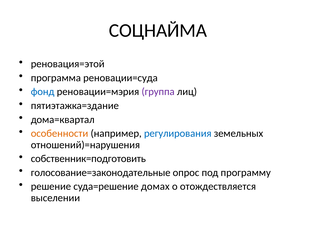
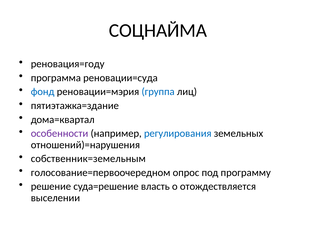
реновация=этой: реновация=этой -> реновация=году
группа colour: purple -> blue
особенности colour: orange -> purple
собственник=подготовить: собственник=подготовить -> собственник=земельным
голосование=законодательные: голосование=законодательные -> голосование=первоочередном
домах: домах -> власть
